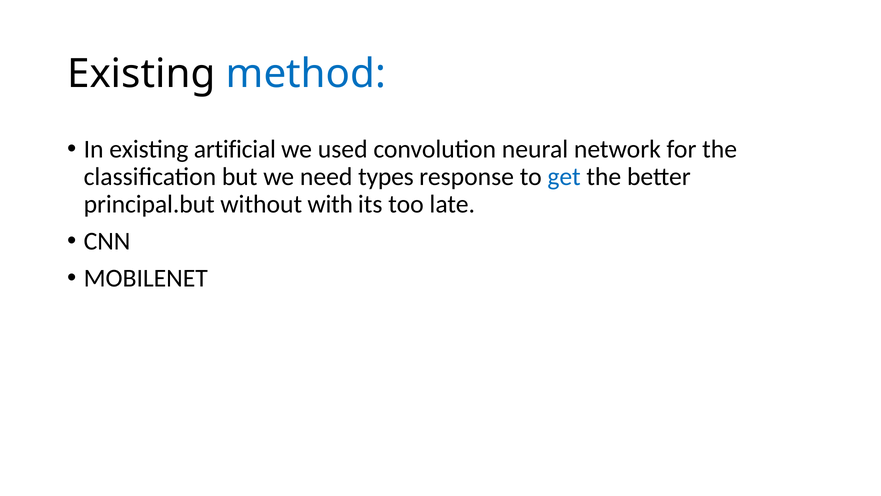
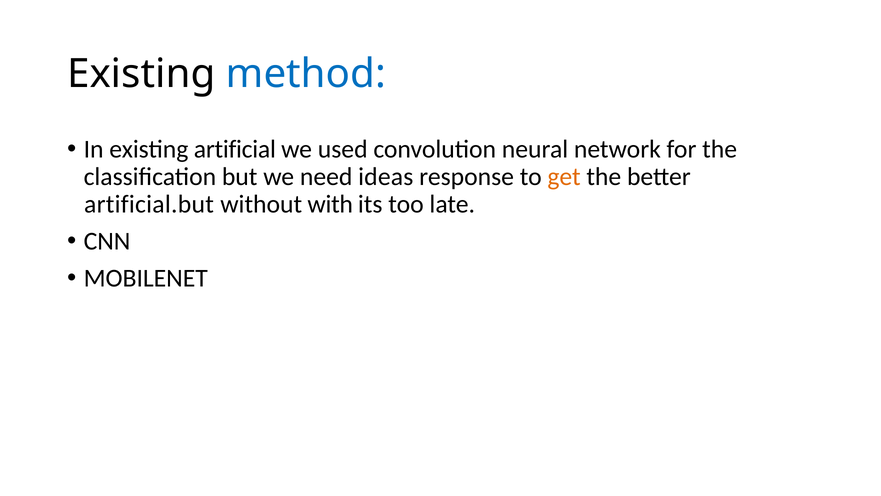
types: types -> ideas
get colour: blue -> orange
principal.but: principal.but -> artificial.but
